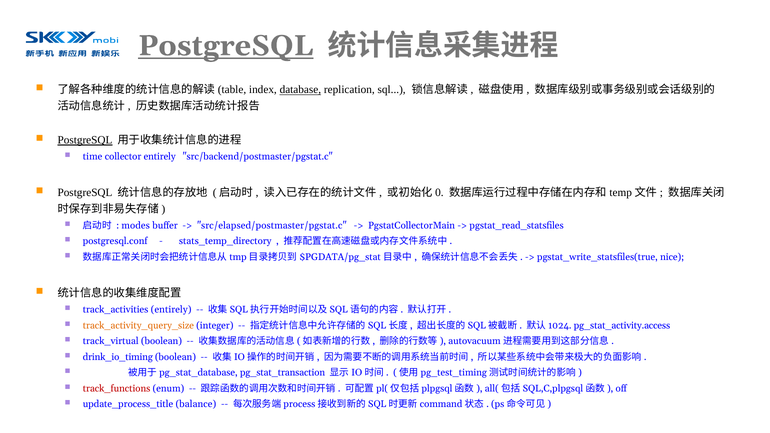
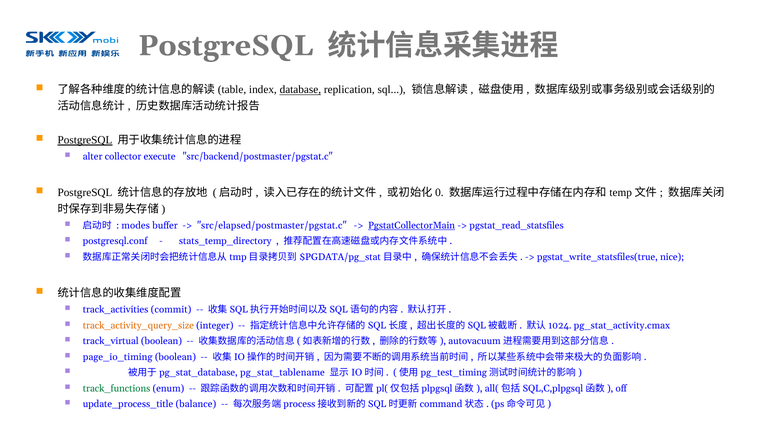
PostgreSQL at (226, 46) underline: present -> none
time: time -> alter
collector entirely: entirely -> execute
PgstatCollectorMain underline: none -> present
track_activities entirely: entirely -> commit
pg_stat_activity.access: pg_stat_activity.access -> pg_stat_activity.cmax
drink_io_timing: drink_io_timing -> page_io_timing
pg_stat_transaction: pg_stat_transaction -> pg_stat_tablename
track_functions colour: red -> green
